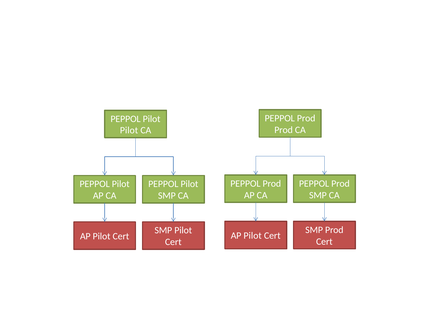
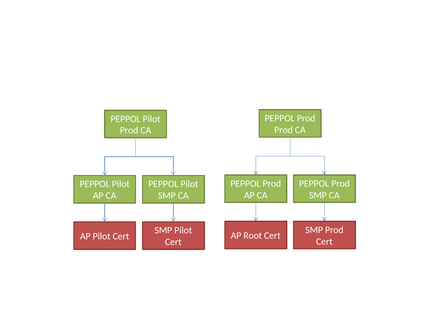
Pilot at (129, 130): Pilot -> Prod
Pilot at (253, 236): Pilot -> Root
